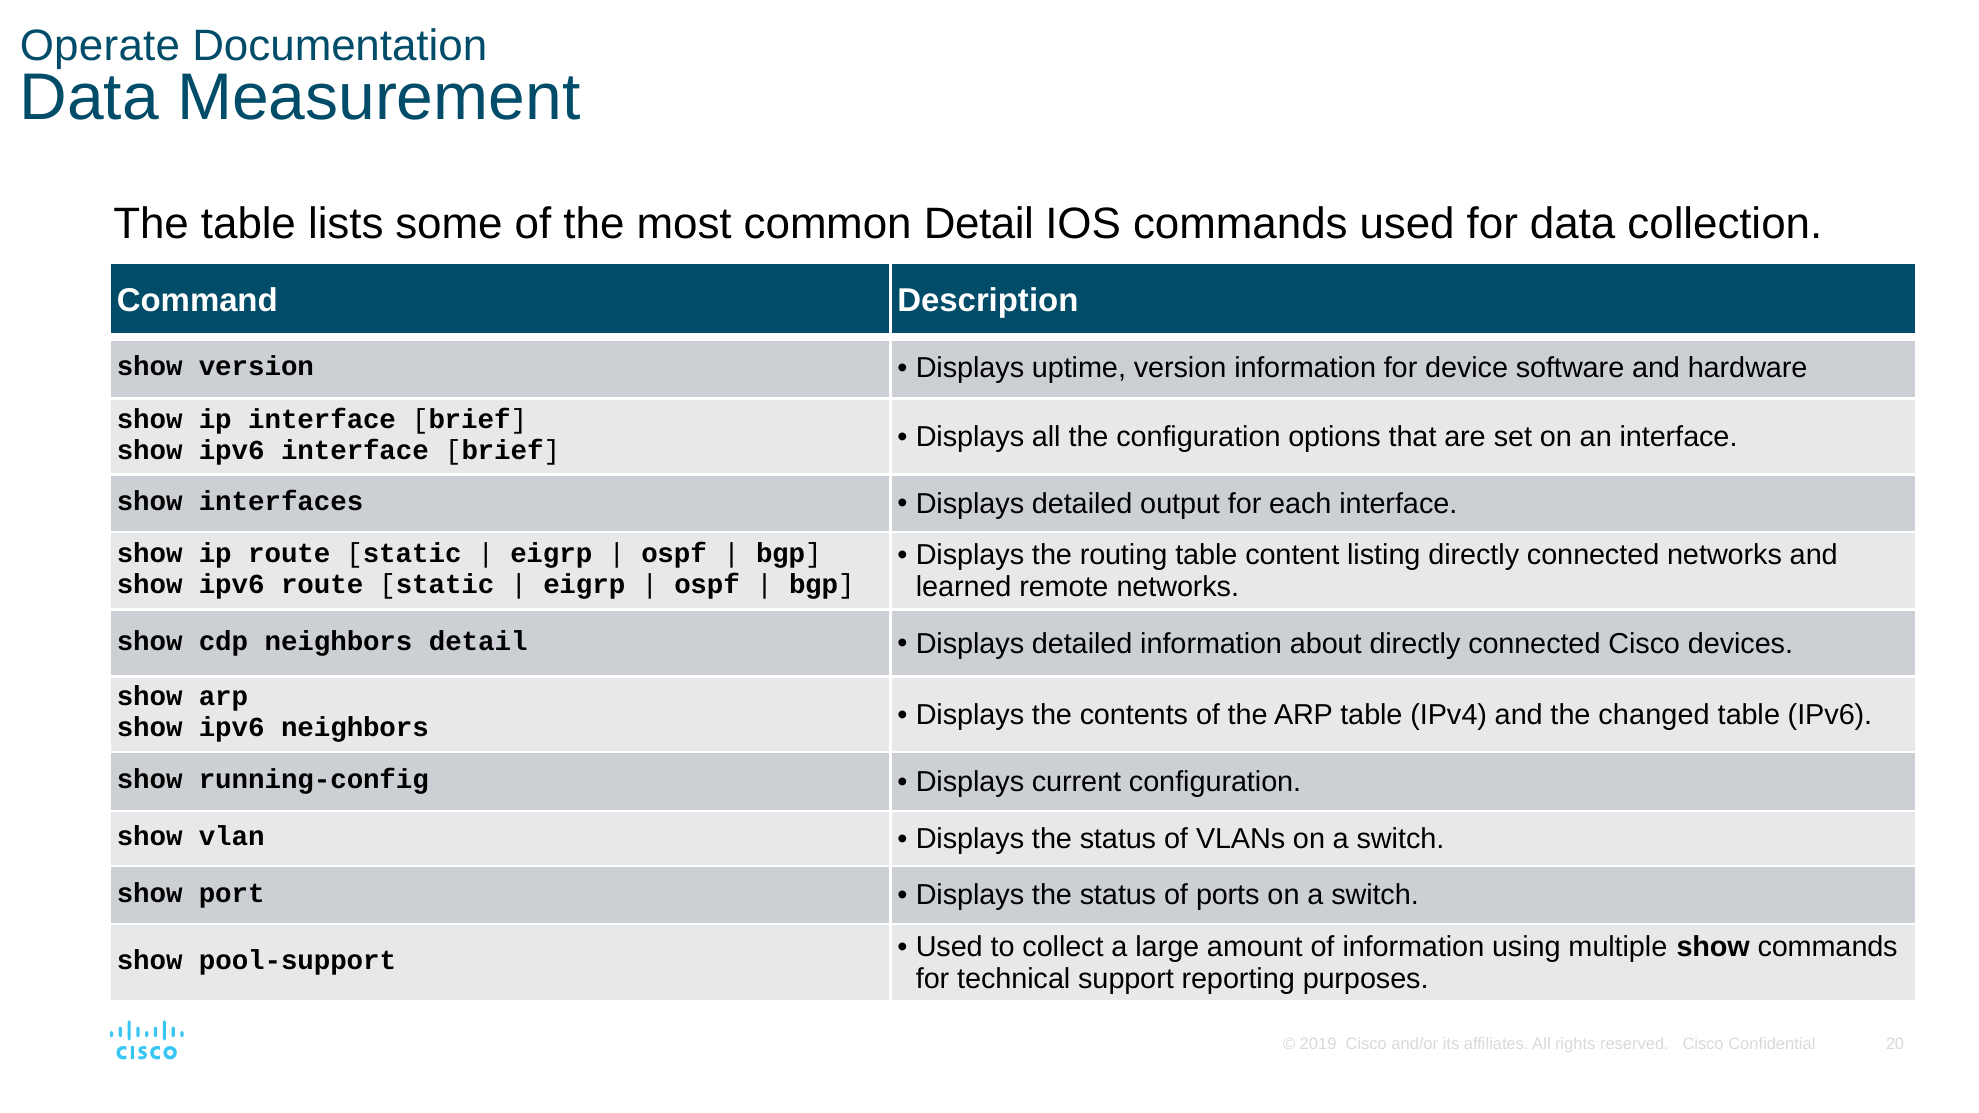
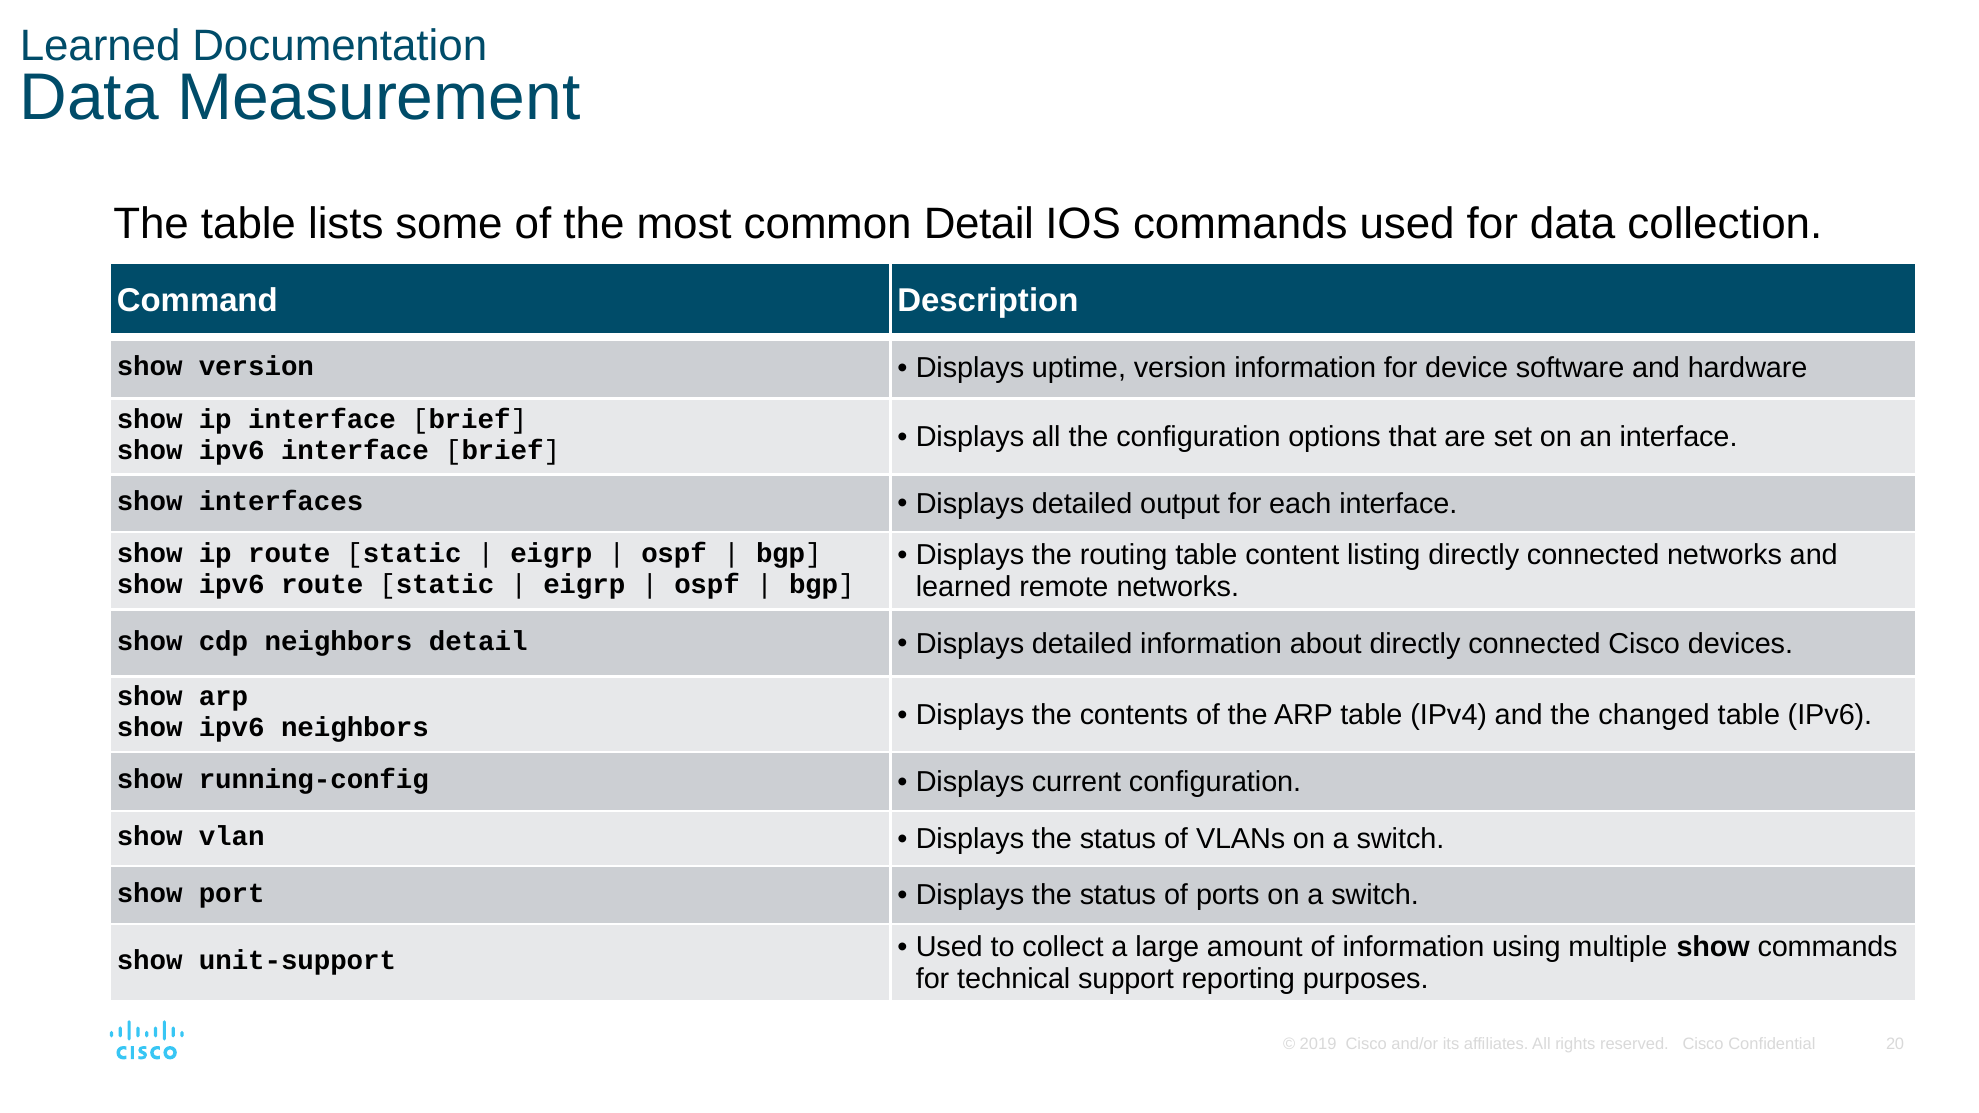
Operate at (100, 46): Operate -> Learned
pool-support: pool-support -> unit-support
